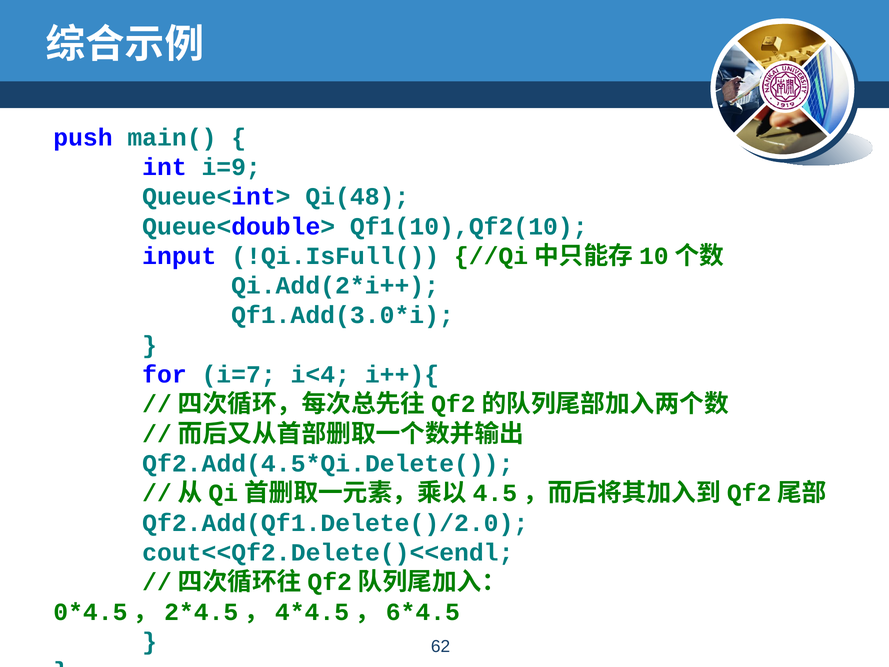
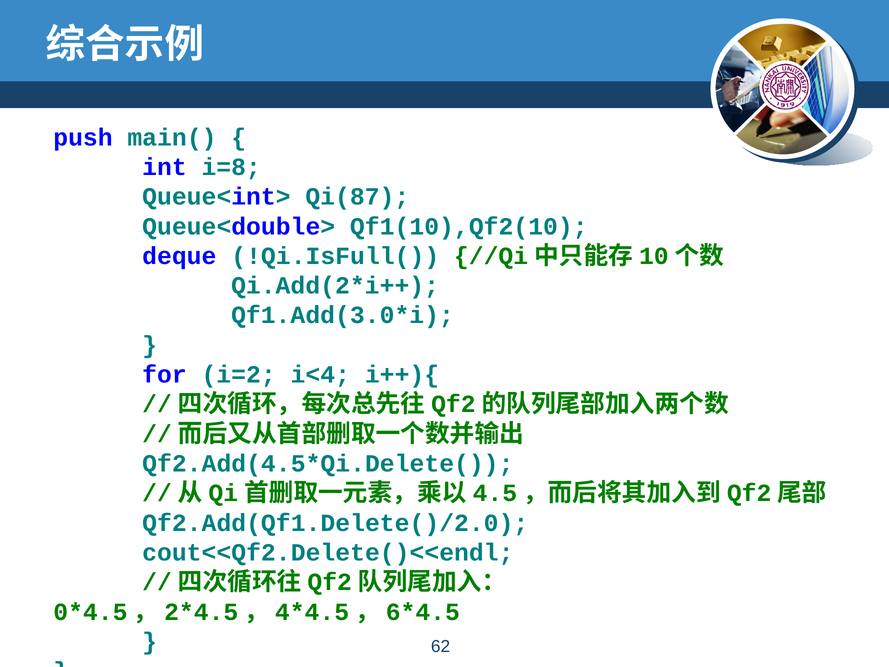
i=9: i=9 -> i=8
Qi(48: Qi(48 -> Qi(87
input: input -> deque
i=7: i=7 -> i=2
